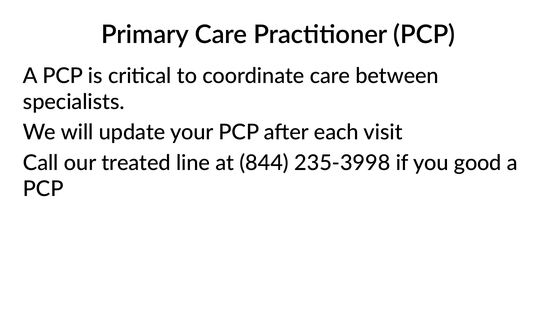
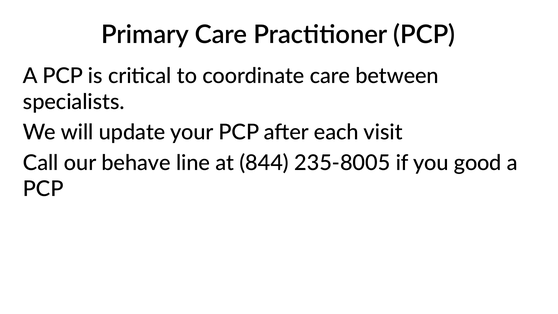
treated: treated -> behave
235-3998: 235-3998 -> 235-8005
